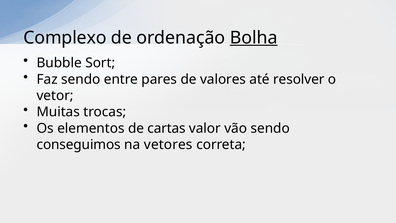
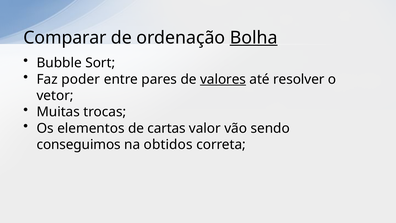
Complexo: Complexo -> Comparar
Faz sendo: sendo -> poder
valores underline: none -> present
vetores: vetores -> obtidos
